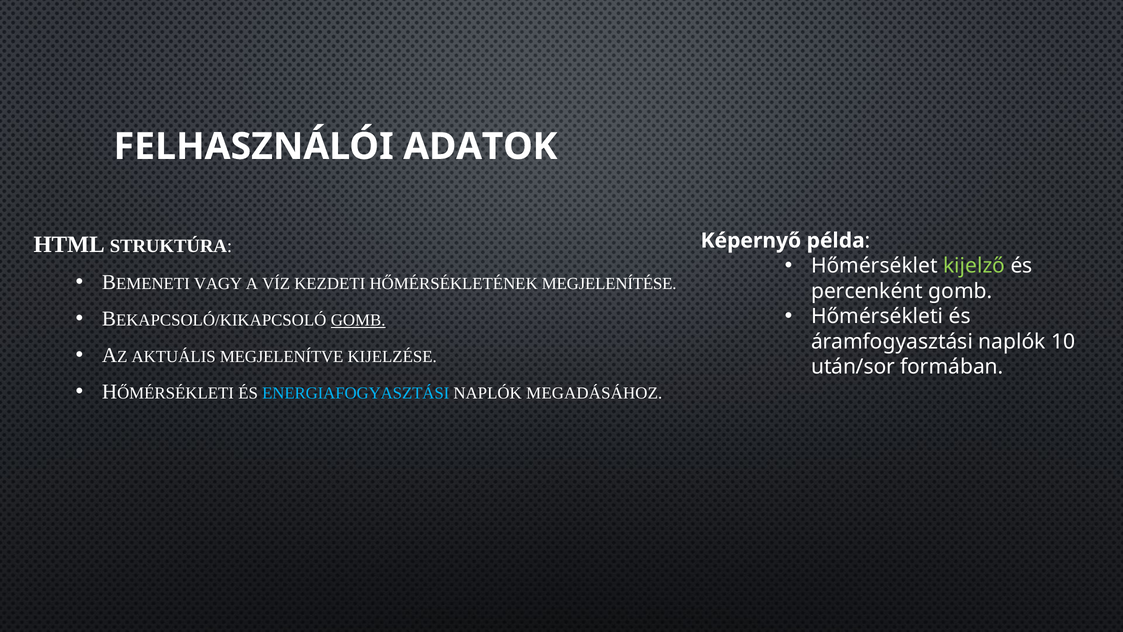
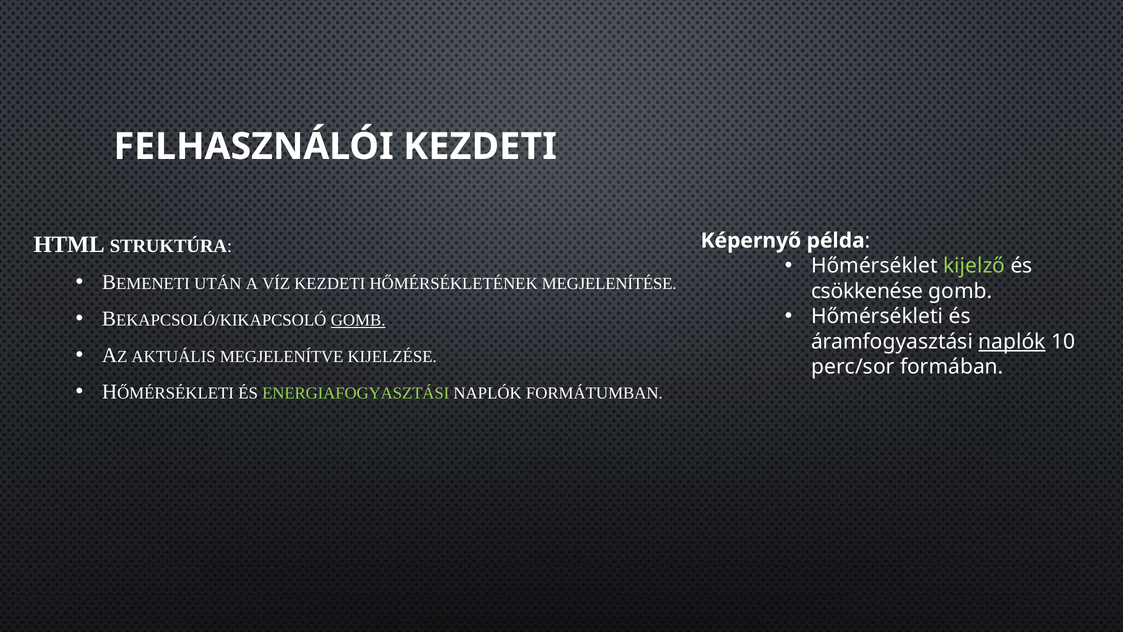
FELHASZNÁLÓI ADATOK: ADATOK -> KEZDETI
VAGY: VAGY -> UTÁN
percenként: percenként -> csökkenése
naplók at (1012, 342) underline: none -> present
után/sor: után/sor -> perc/sor
ENERGIAFOGYASZTÁSI colour: light blue -> light green
MEGADÁSÁHOZ: MEGADÁSÁHOZ -> FORMÁTUMBAN
